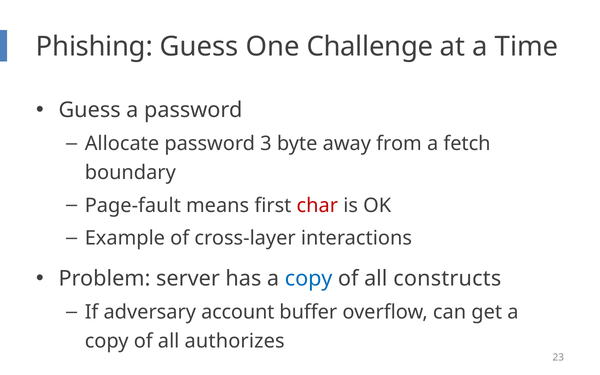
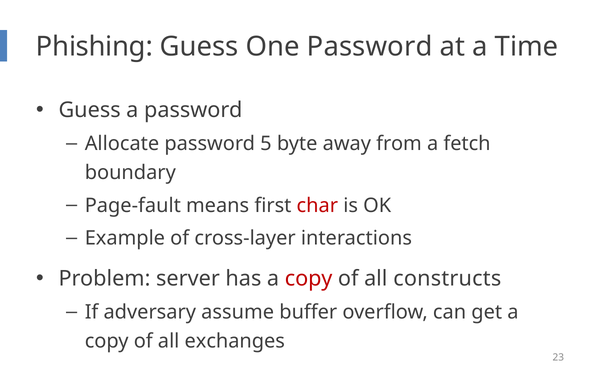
One Challenge: Challenge -> Password
3: 3 -> 5
copy at (309, 279) colour: blue -> red
account: account -> assume
authorizes: authorizes -> exchanges
